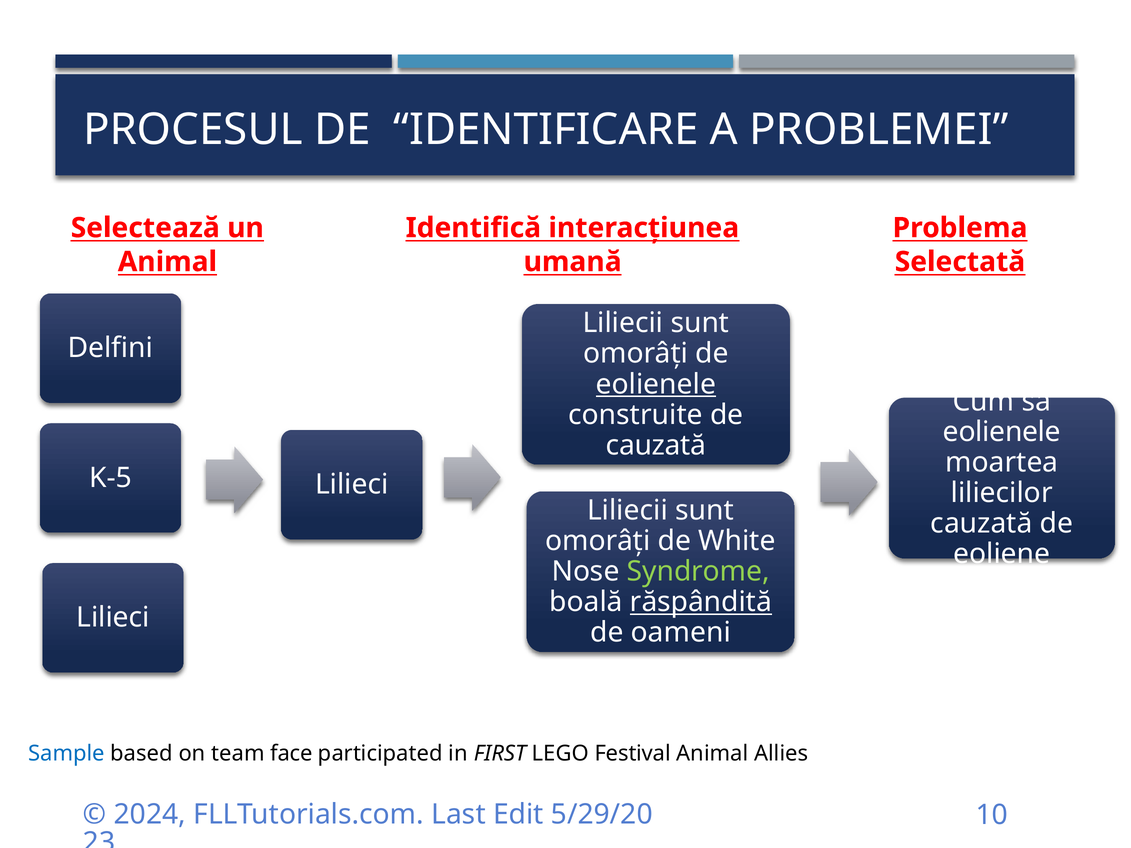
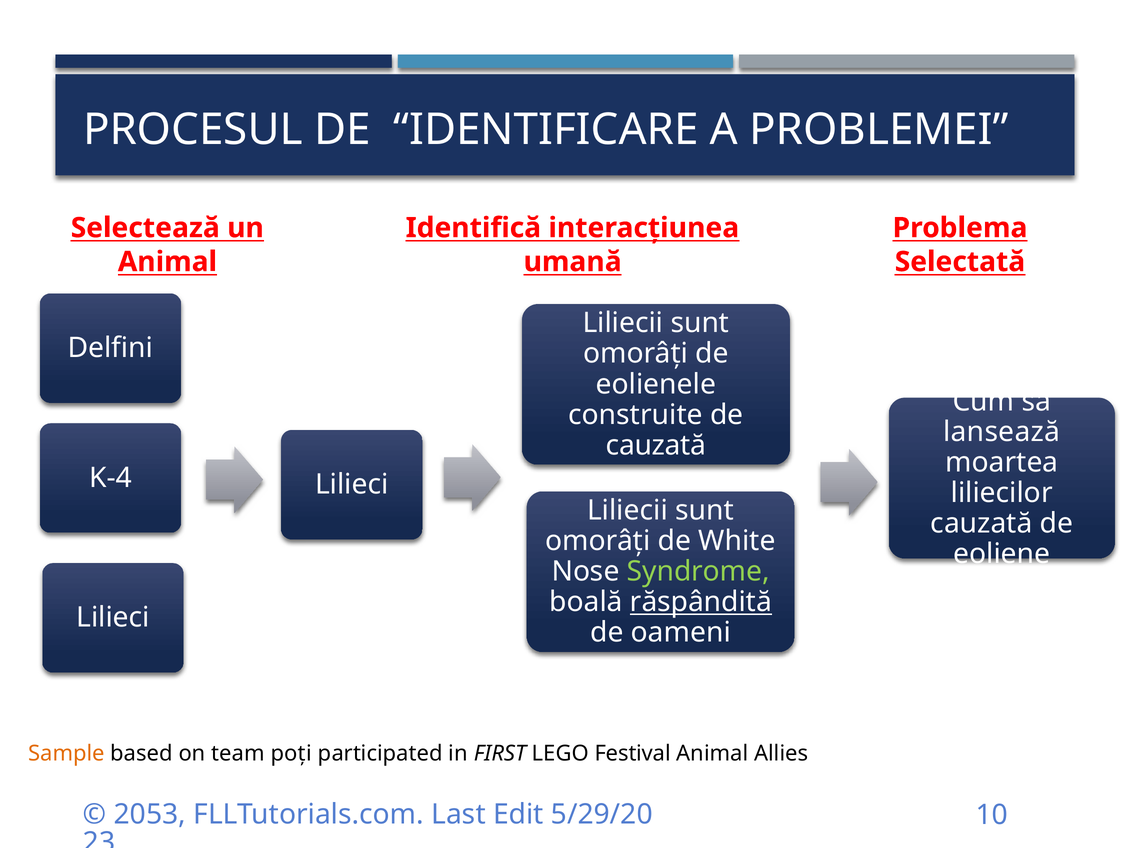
eolienele at (656, 384) underline: present -> none
eolienele at (1002, 432): eolienele -> lansează
K-5: K-5 -> K-4
Sample colour: blue -> orange
face: face -> poți
2024: 2024 -> 2053
